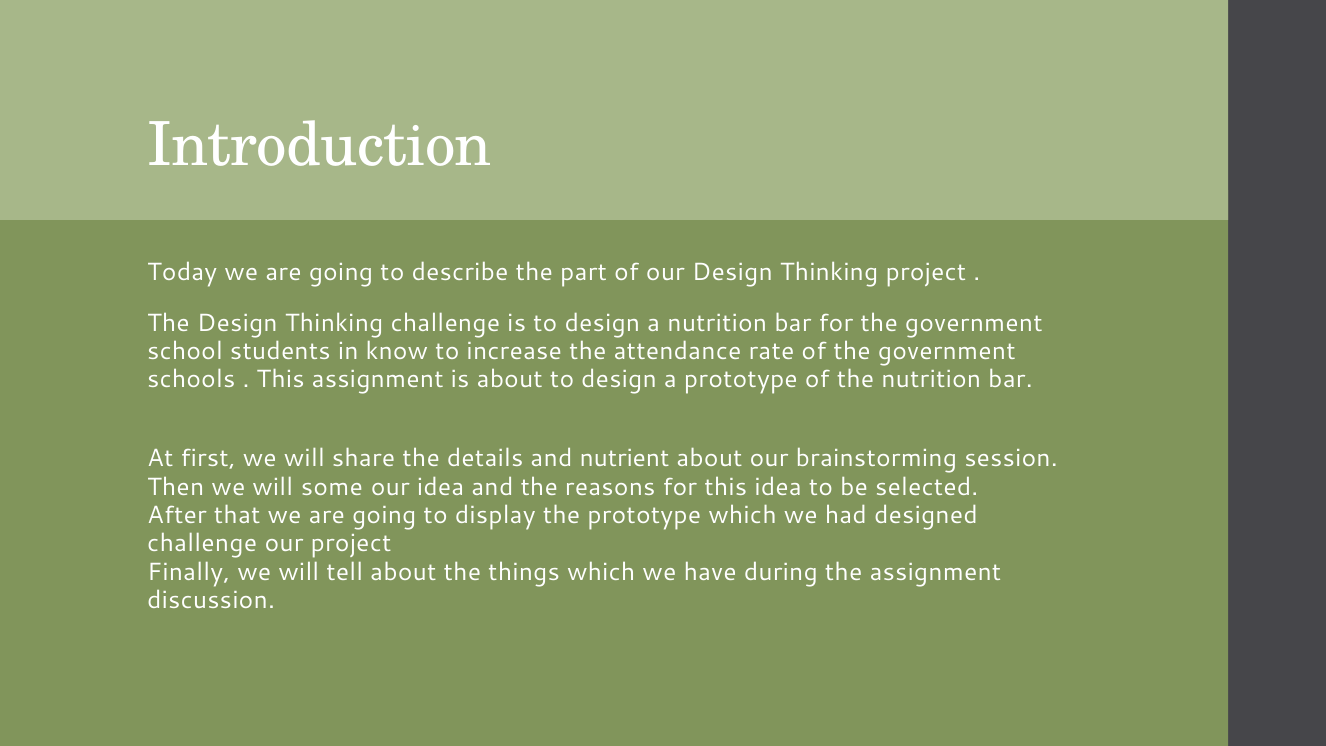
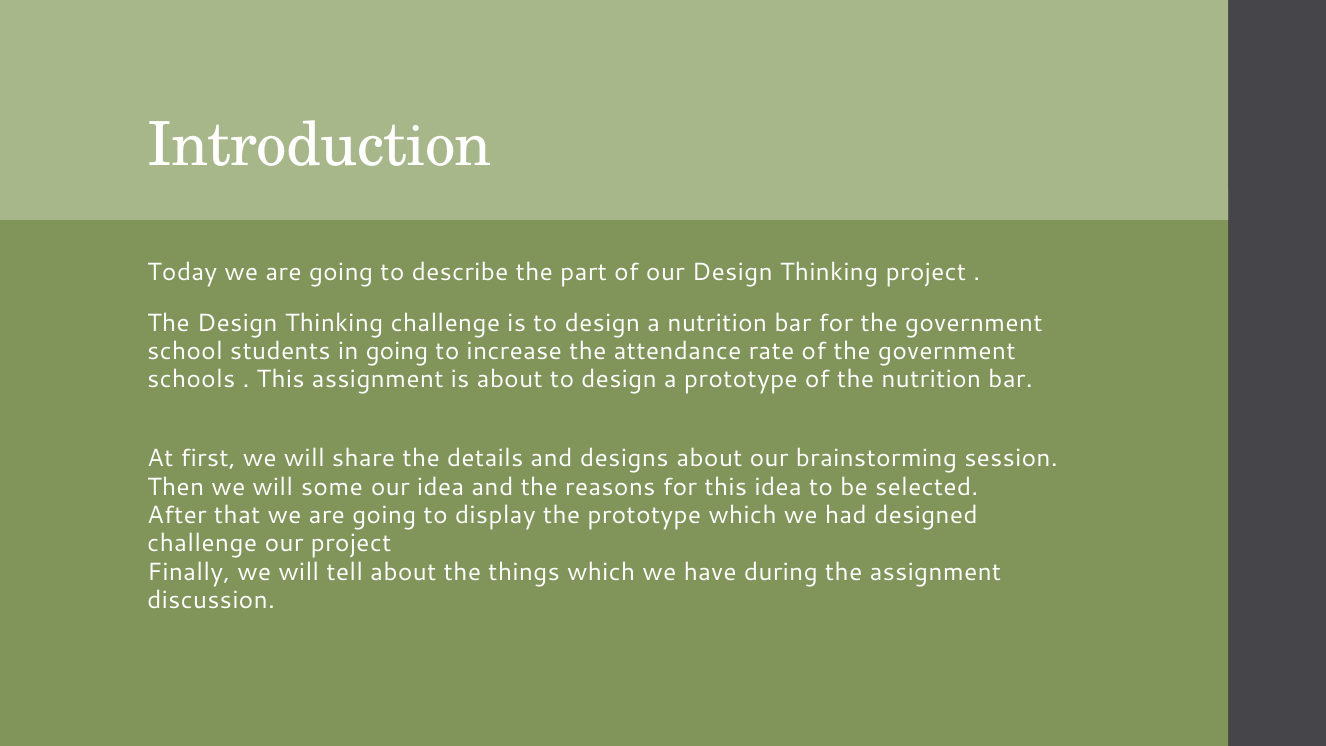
in know: know -> going
nutrient: nutrient -> designs
